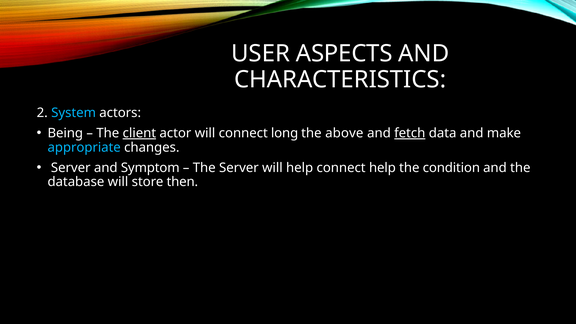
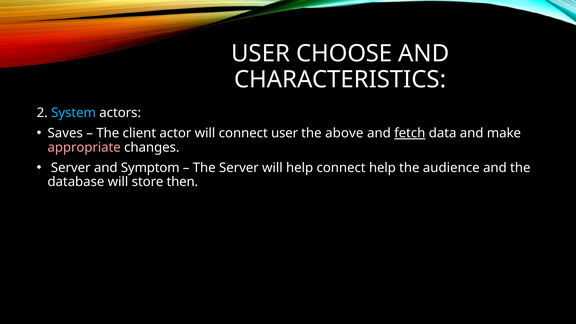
ASPECTS: ASPECTS -> CHOOSE
Being: Being -> Saves
client underline: present -> none
connect long: long -> user
appropriate colour: light blue -> pink
condition: condition -> audience
